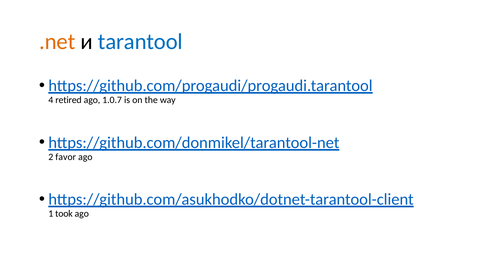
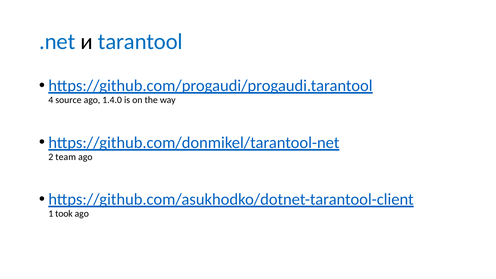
.net colour: orange -> blue
retired: retired -> source
1.0.7: 1.0.7 -> 1.4.0
favor: favor -> team
